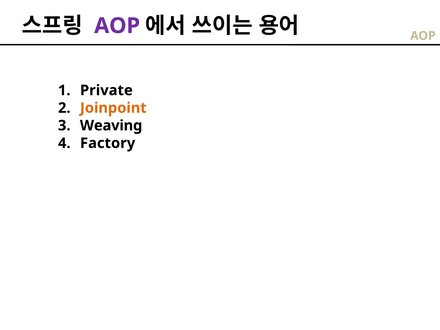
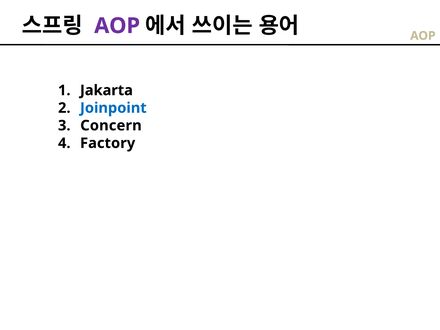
Private: Private -> Jakarta
Joinpoint colour: orange -> blue
Weaving: Weaving -> Concern
